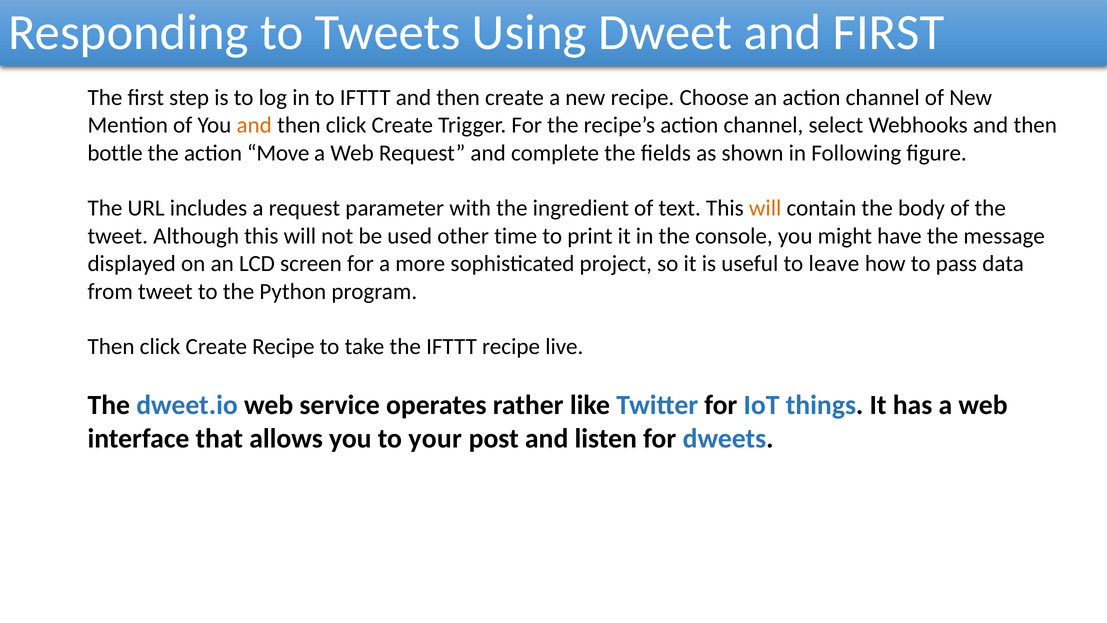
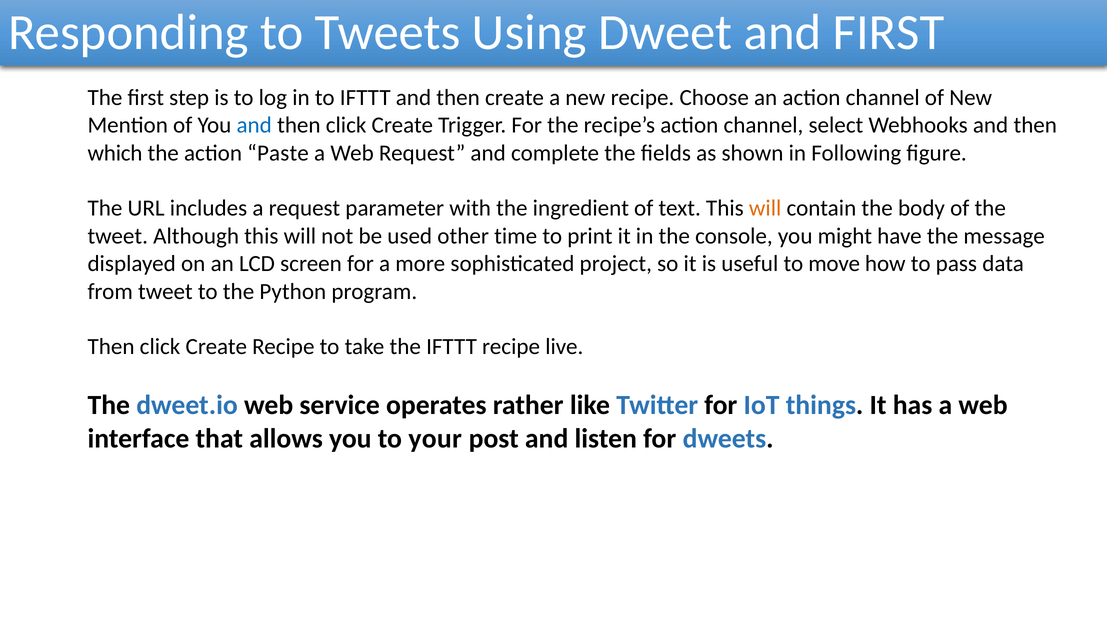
and at (254, 125) colour: orange -> blue
bottle: bottle -> which
Move: Move -> Paste
leave: leave -> move
